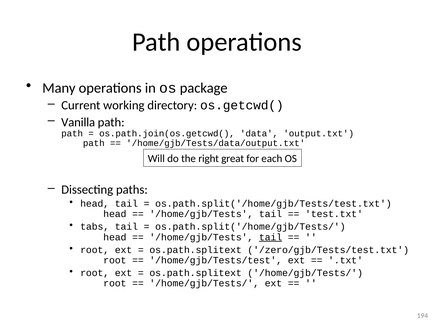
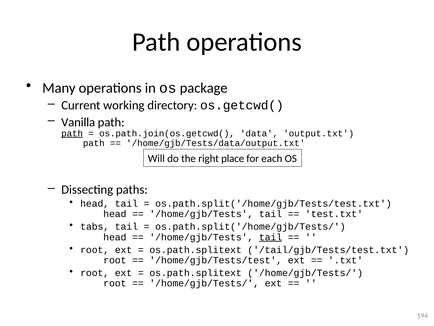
path at (72, 133) underline: none -> present
great: great -> place
/zero/gjb/Tests/test.txt: /zero/gjb/Tests/test.txt -> /tail/gjb/Tests/test.txt
